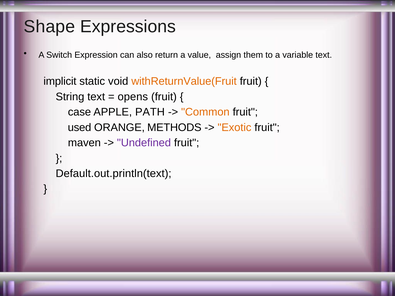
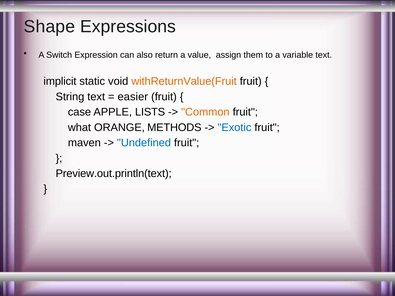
opens: opens -> easier
PATH: PATH -> LISTS
used: used -> what
Exotic colour: orange -> blue
Undefined colour: purple -> blue
Default.out.println(text: Default.out.println(text -> Preview.out.println(text
